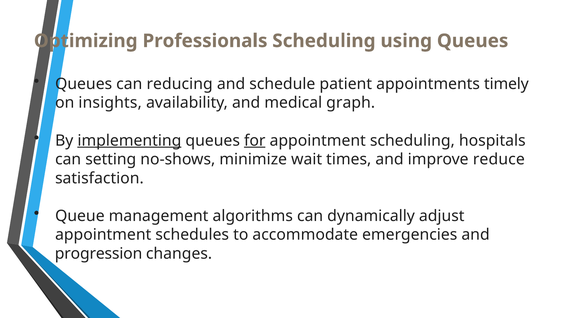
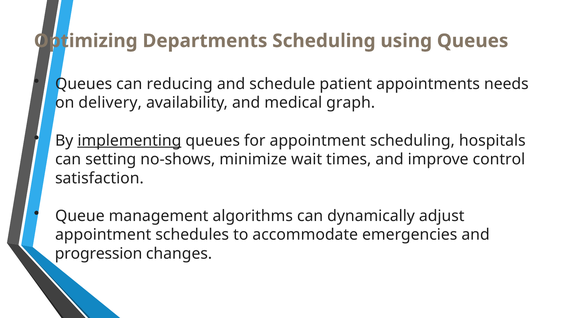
Professionals: Professionals -> Departments
timely: timely -> needs
insights: insights -> delivery
for underline: present -> none
reduce: reduce -> control
